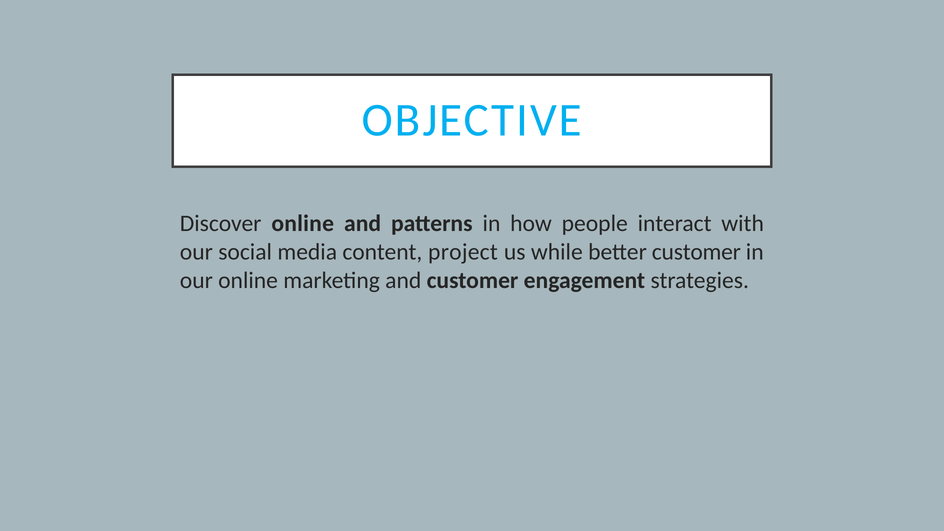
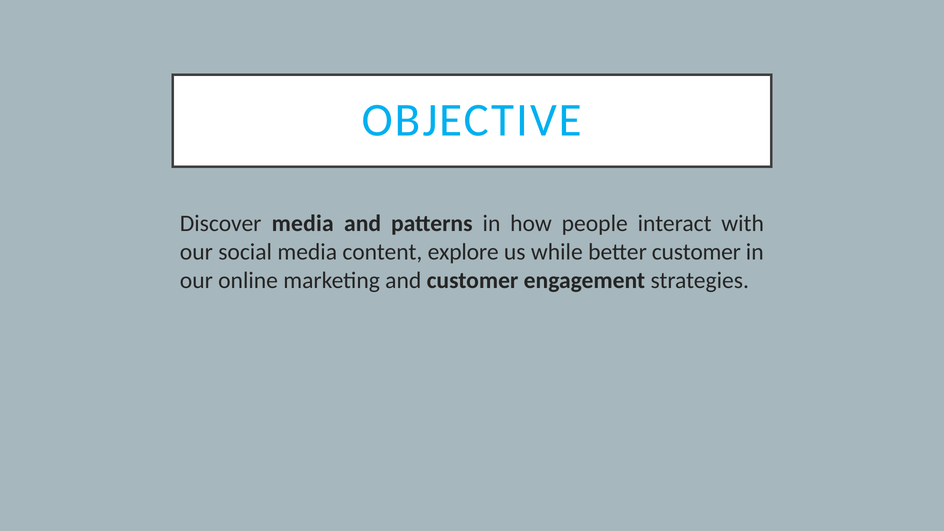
Discover online: online -> media
project: project -> explore
